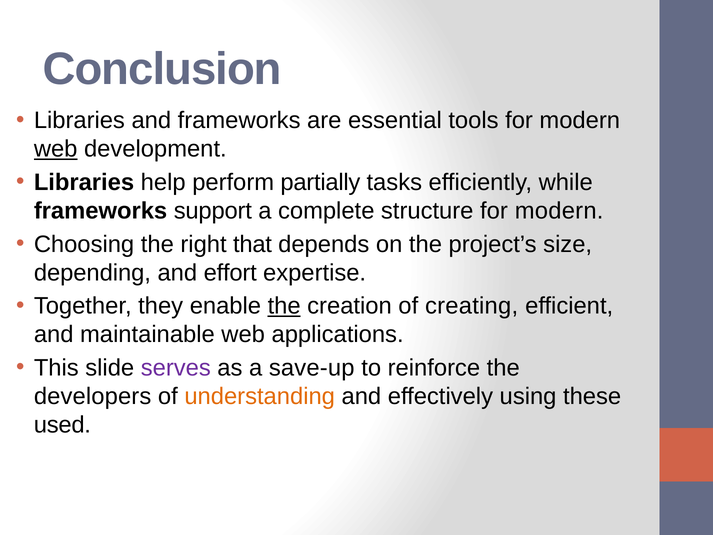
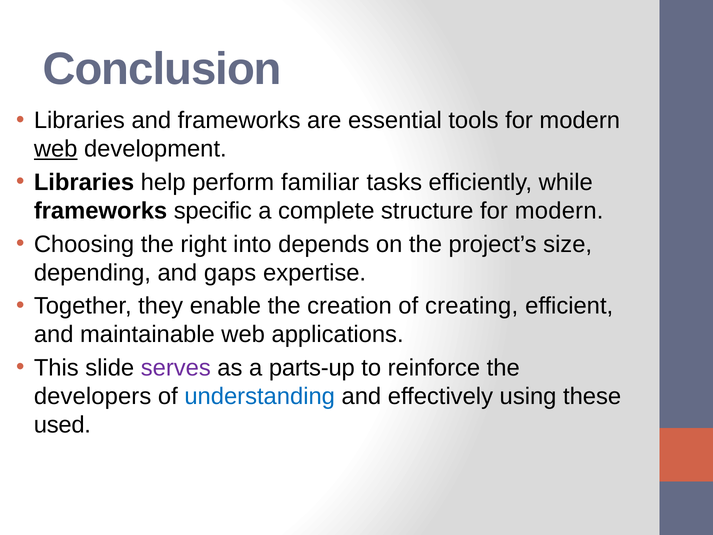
partially: partially -> familiar
support: support -> specific
that: that -> into
effort: effort -> gaps
the at (284, 306) underline: present -> none
save-up: save-up -> parts-up
understanding colour: orange -> blue
